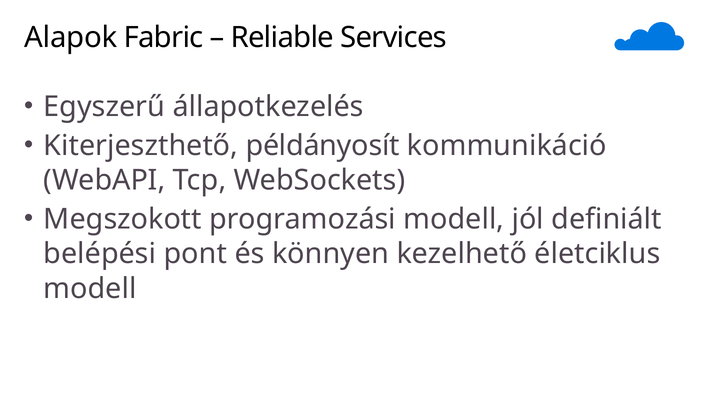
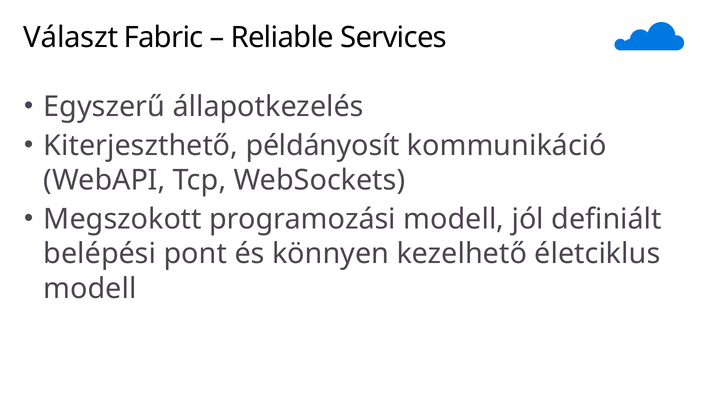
Alapok: Alapok -> Választ
